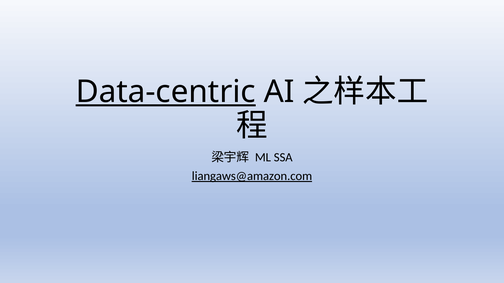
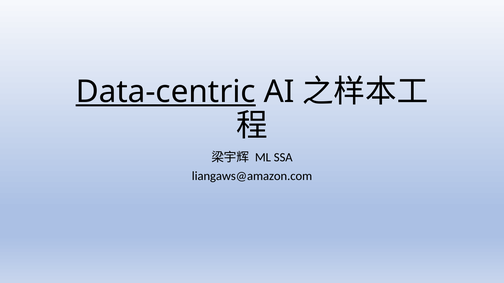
liangaws@amazon.com underline: present -> none
